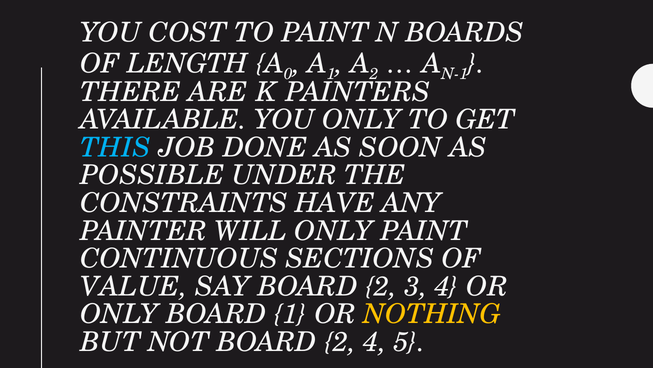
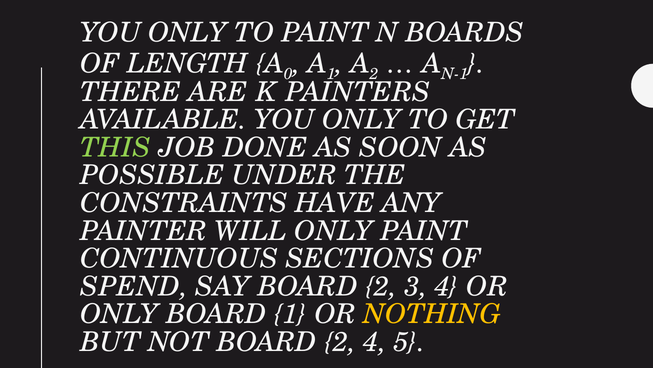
COST at (188, 33): COST -> ONLY
THIS colour: light blue -> light green
VALUE: VALUE -> SPEND
